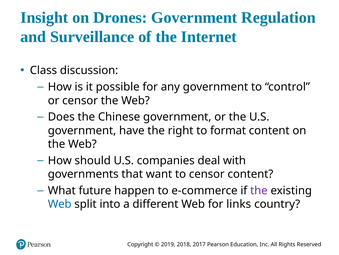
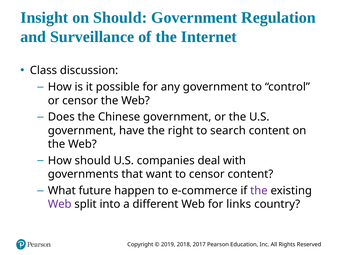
on Drones: Drones -> Should
format: format -> search
Web at (60, 204) colour: blue -> purple
